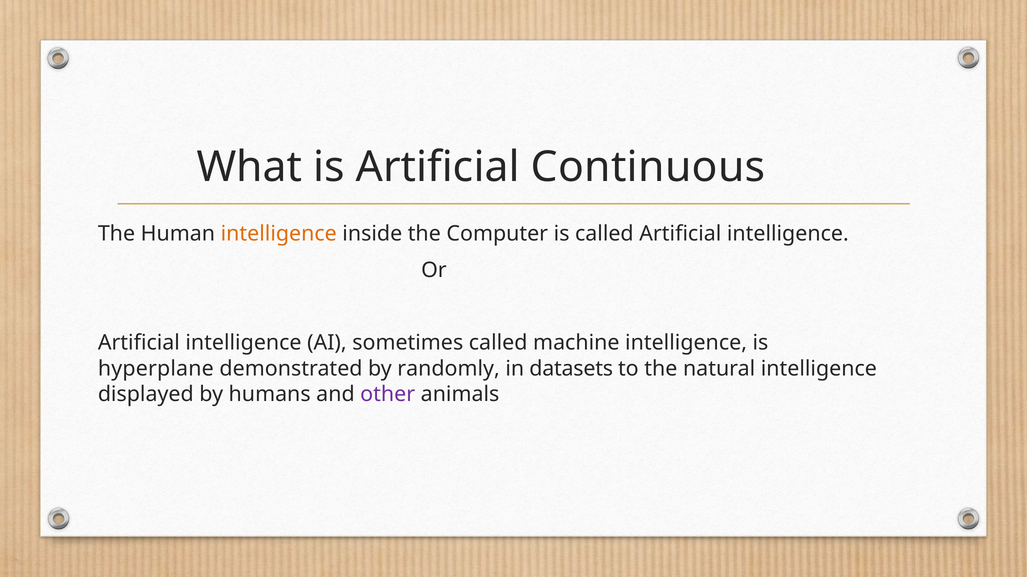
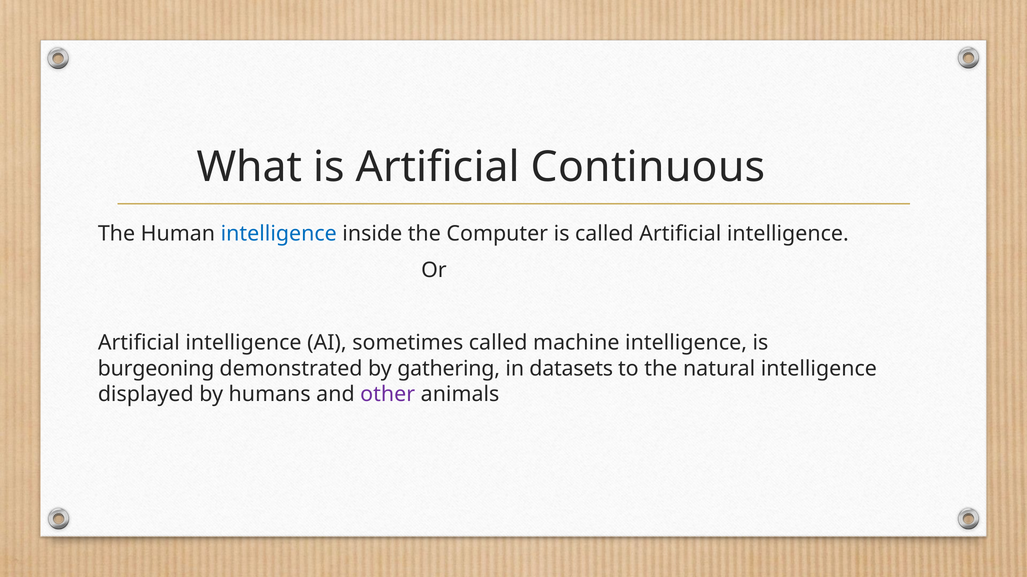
intelligence at (279, 234) colour: orange -> blue
hyperplane: hyperplane -> burgeoning
randomly: randomly -> gathering
